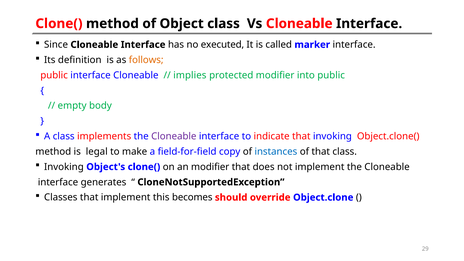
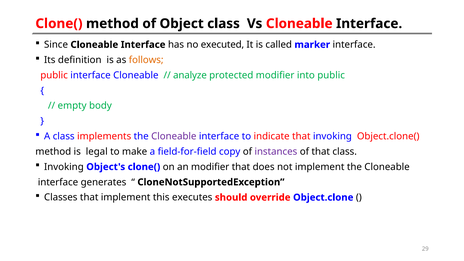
implies: implies -> analyze
instances colour: blue -> purple
becomes: becomes -> executes
